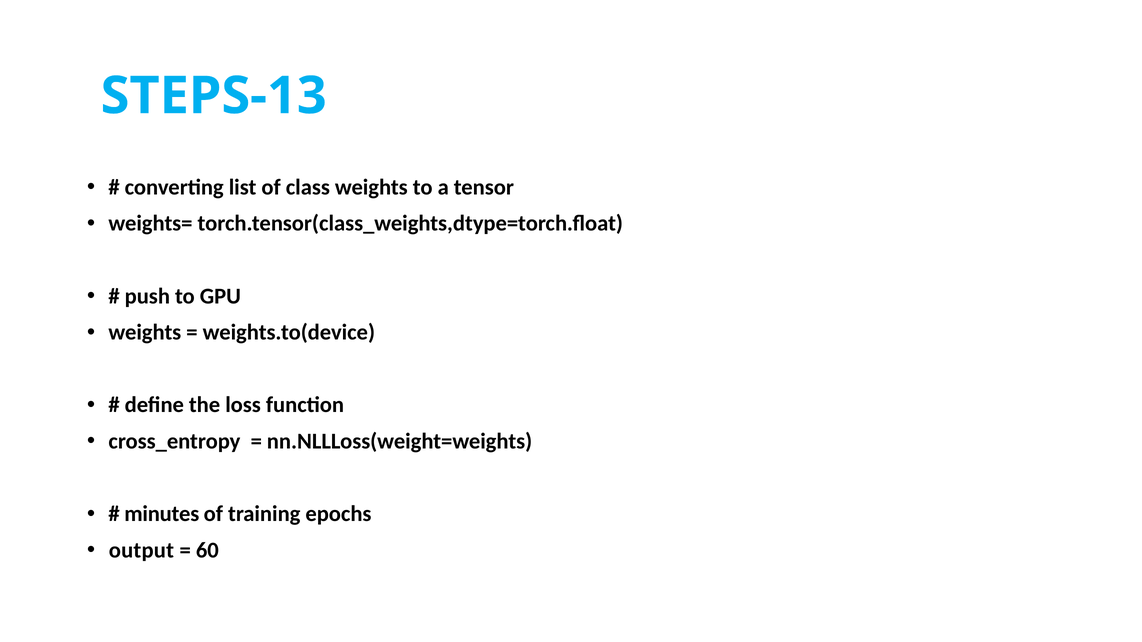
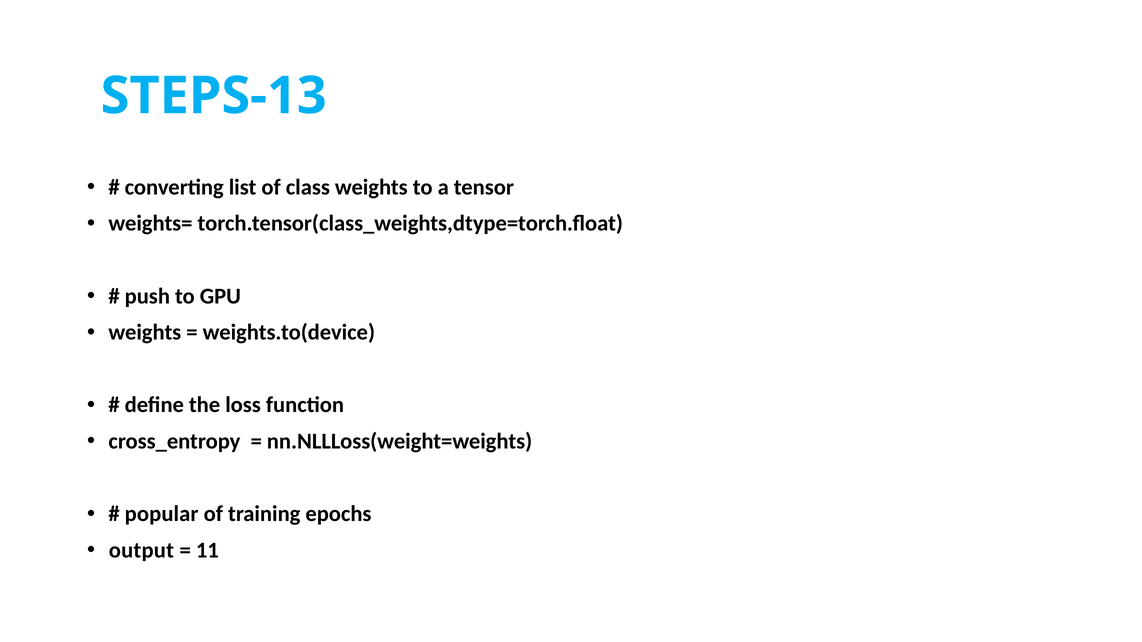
minutes: minutes -> popular
60: 60 -> 11
